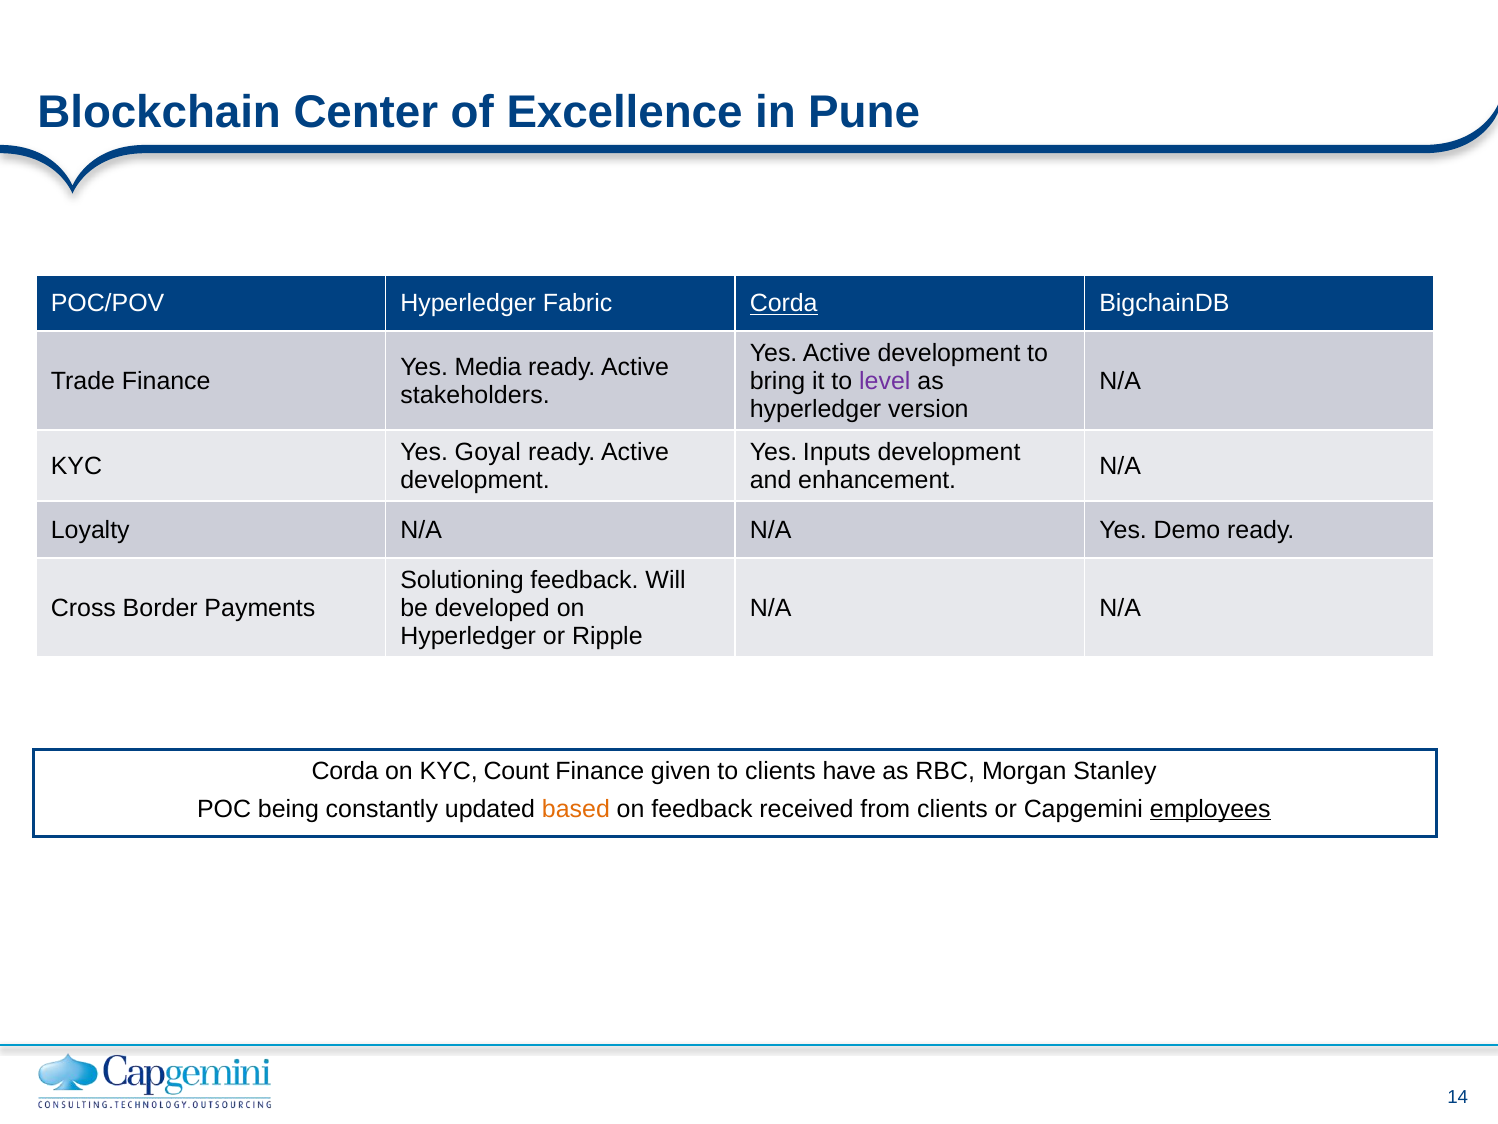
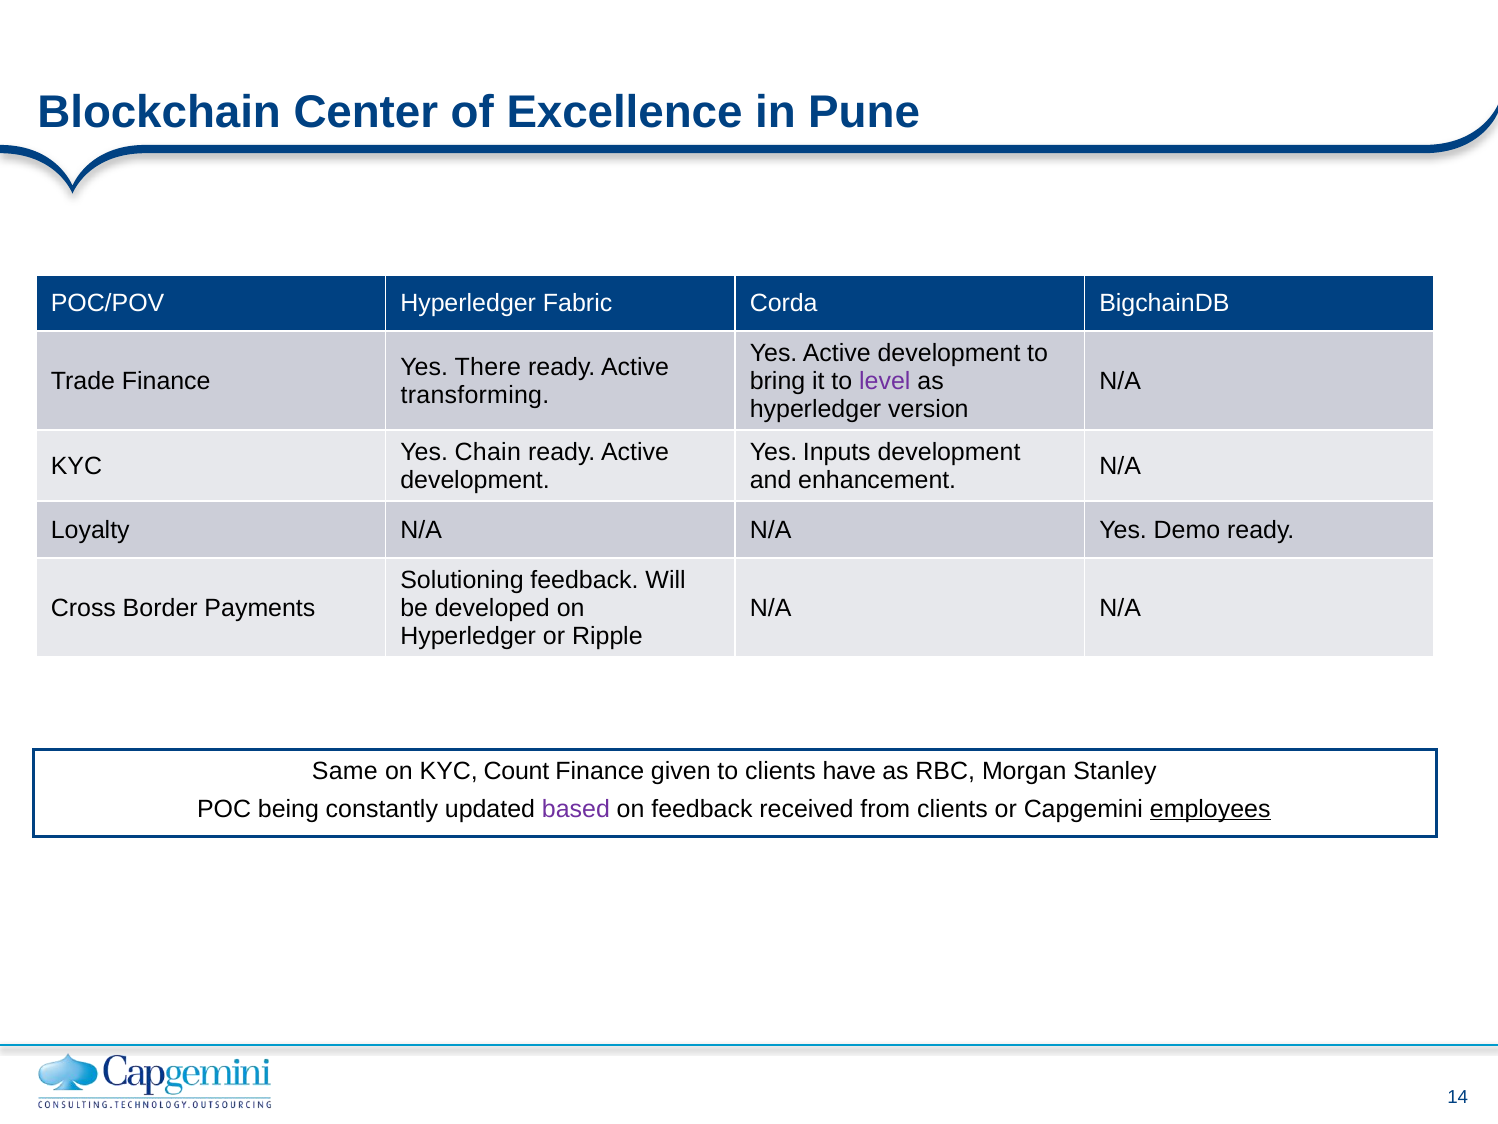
Corda at (784, 303) underline: present -> none
Media: Media -> There
stakeholders: stakeholders -> transforming
Goyal: Goyal -> Chain
Corda at (345, 771): Corda -> Same
based colour: orange -> purple
